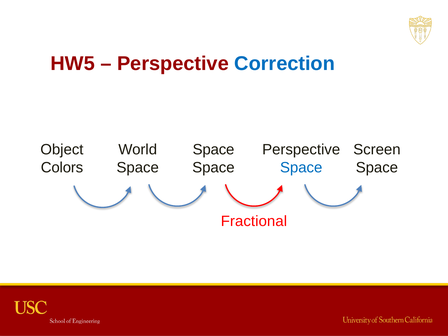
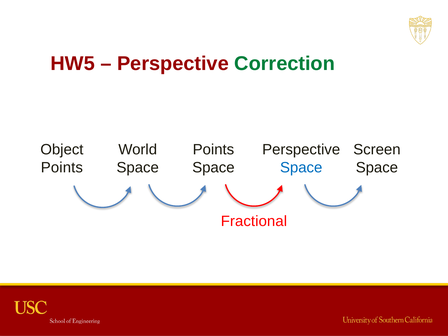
Correction colour: blue -> green
Space at (214, 150): Space -> Points
Colors at (62, 168): Colors -> Points
